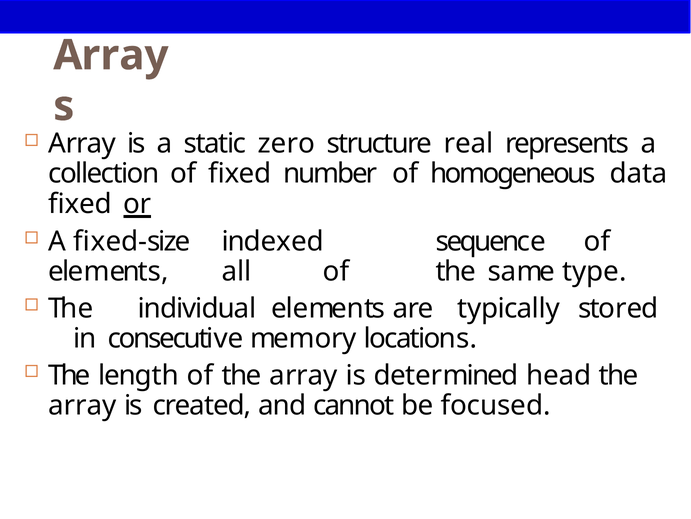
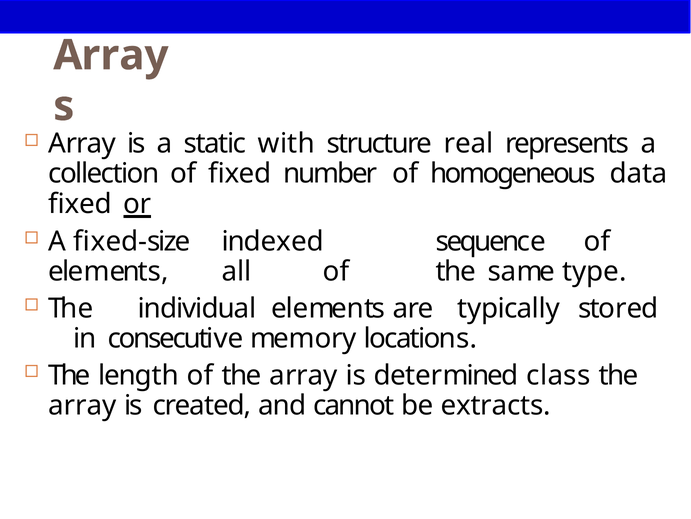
zero: zero -> with
head: head -> class
focused: focused -> extracts
